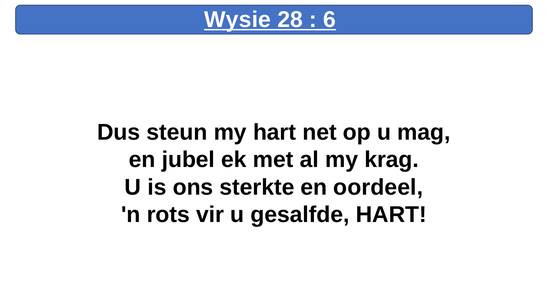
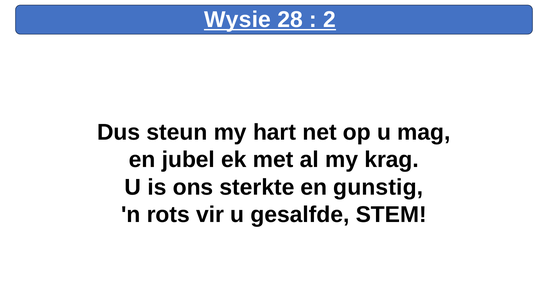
6: 6 -> 2
oordeel: oordeel -> gunstig
gesalfde HART: HART -> STEM
